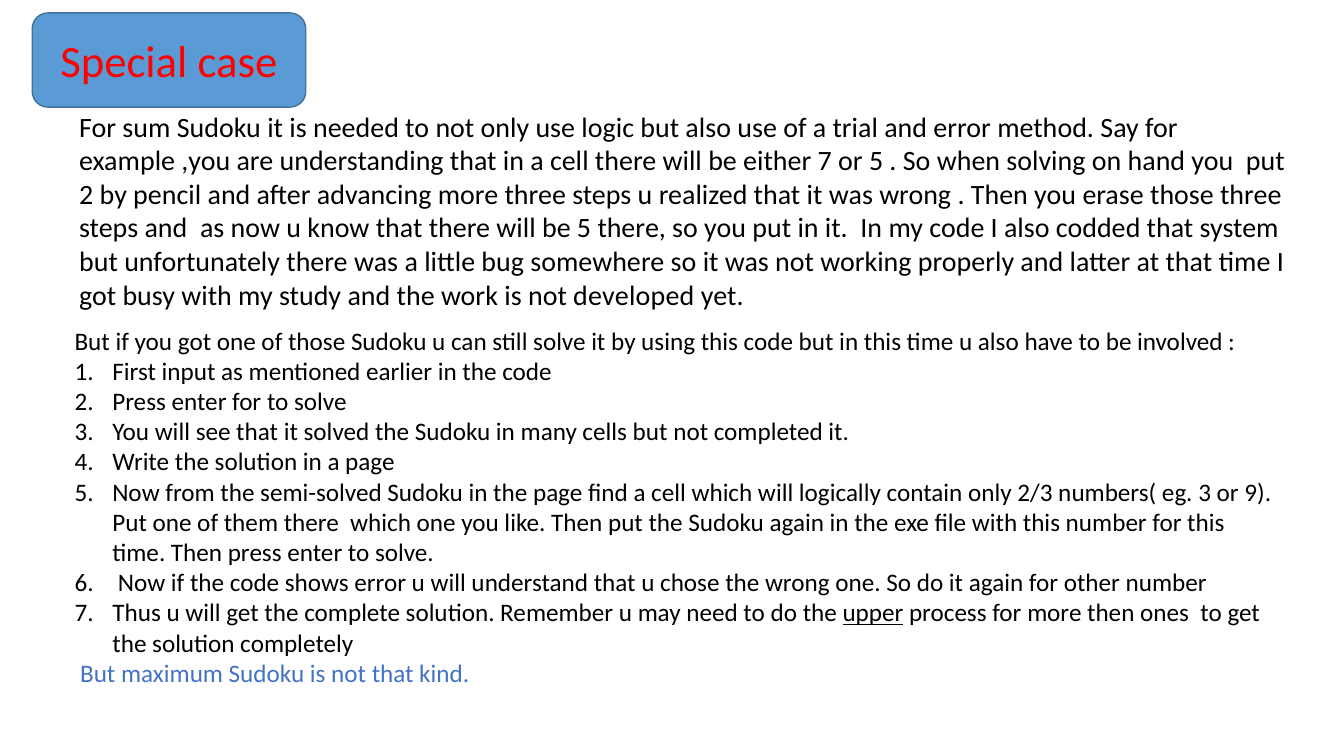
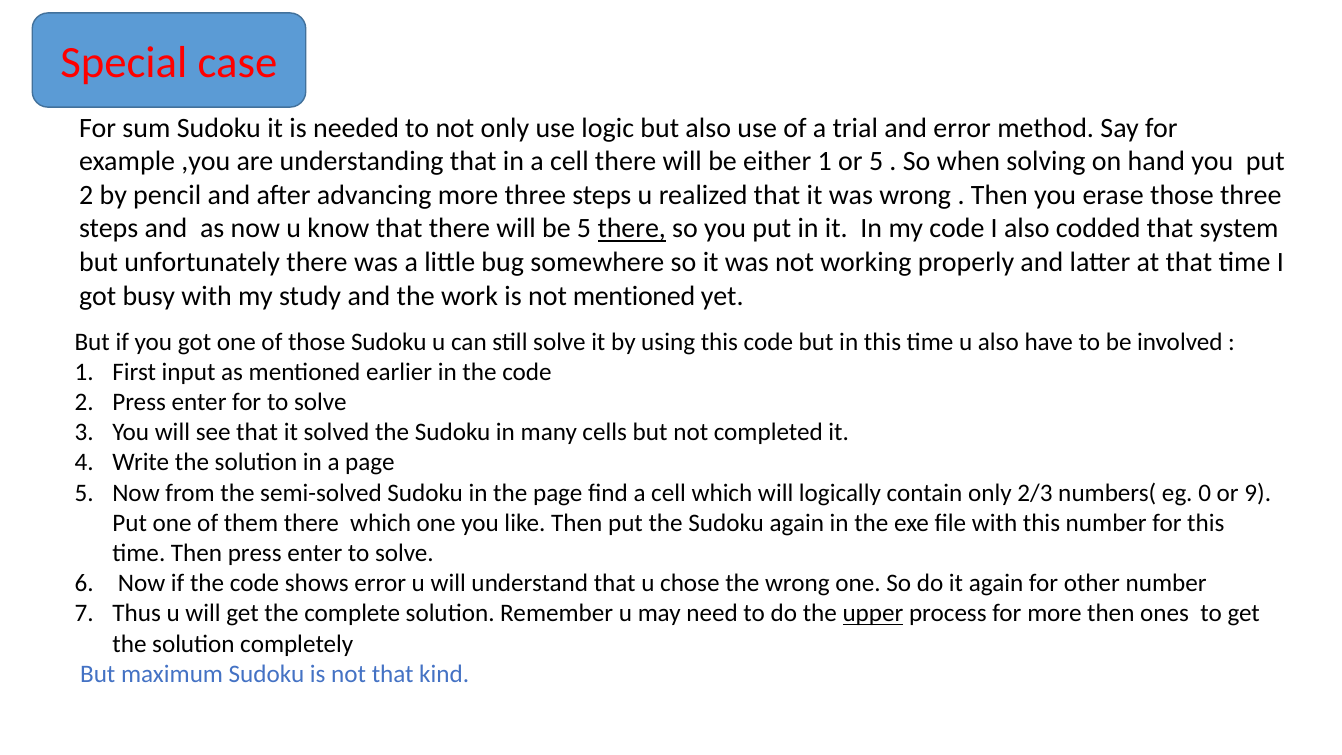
either 7: 7 -> 1
there at (632, 229) underline: none -> present
not developed: developed -> mentioned
eg 3: 3 -> 0
